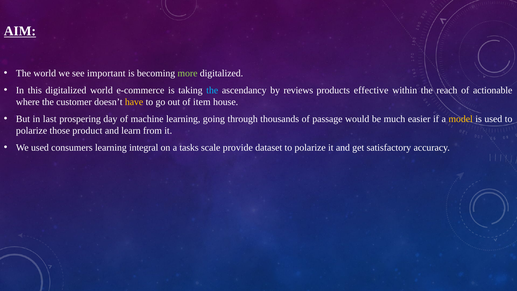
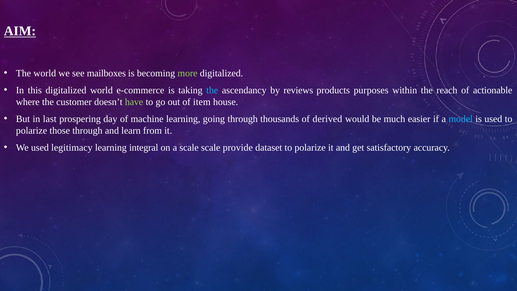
important: important -> mailboxes
effective: effective -> purposes
have colour: yellow -> light green
passage: passage -> derived
model colour: yellow -> light blue
those product: product -> through
consumers: consumers -> legitimacy
a tasks: tasks -> scale
